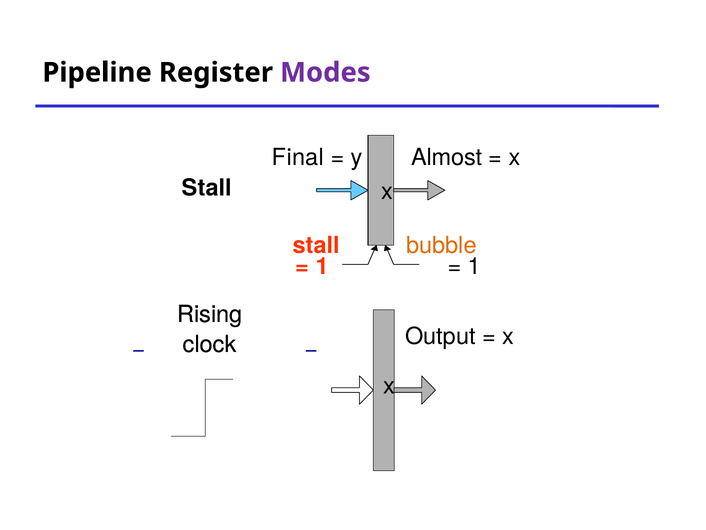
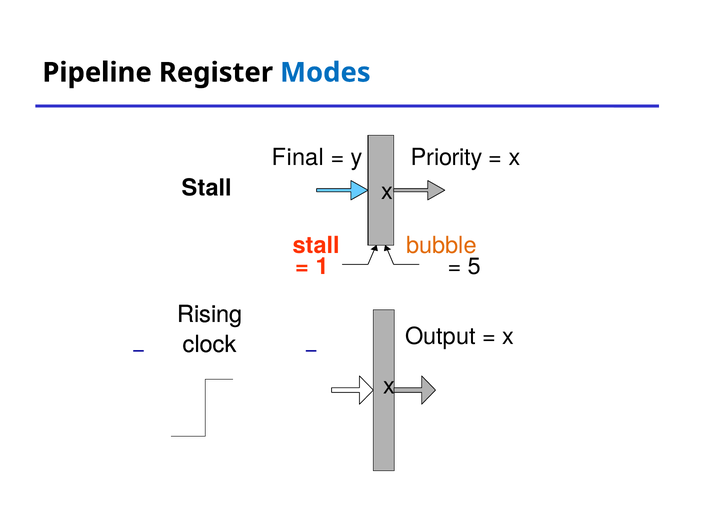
Modes colour: purple -> blue
Almost: Almost -> Priority
1 at (474, 266): 1 -> 5
